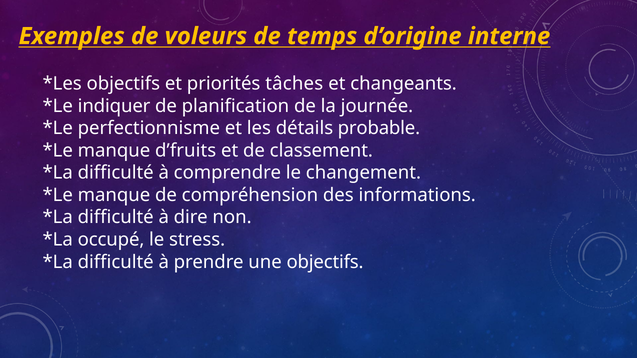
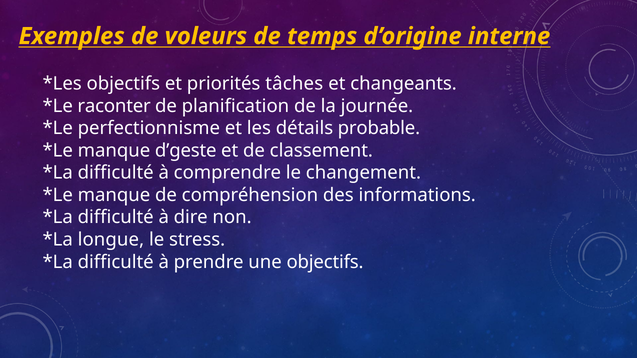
indiquer: indiquer -> raconter
d’fruits: d’fruits -> d’geste
occupé: occupé -> longue
